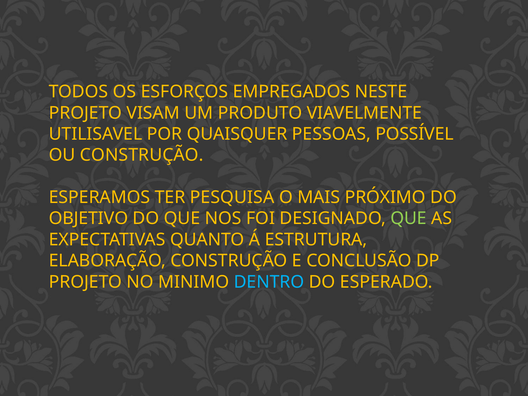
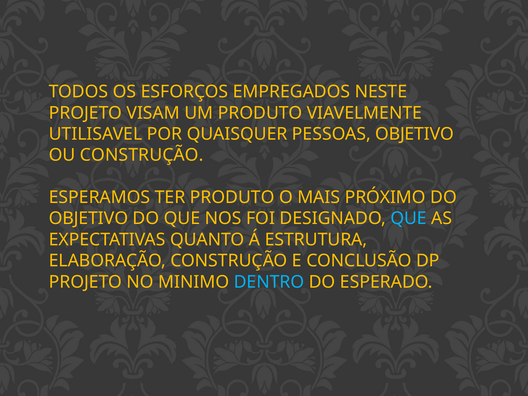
PESSOAS POSSÍVEL: POSSÍVEL -> OBJETIVO
TER PESQUISA: PESQUISA -> PRODUTO
QUE at (409, 219) colour: light green -> light blue
